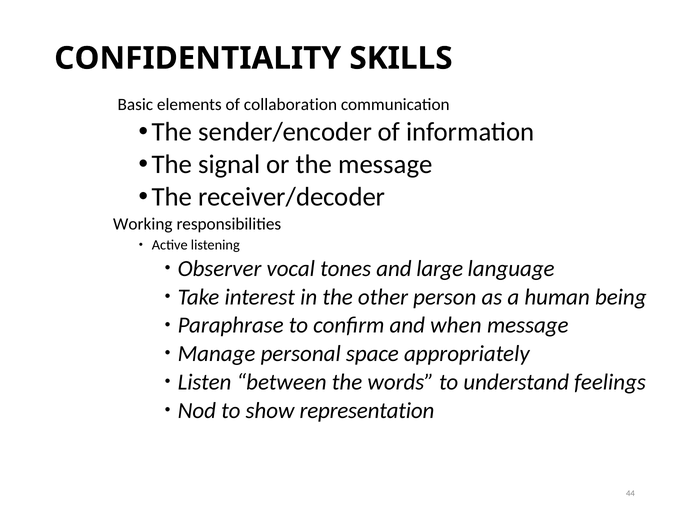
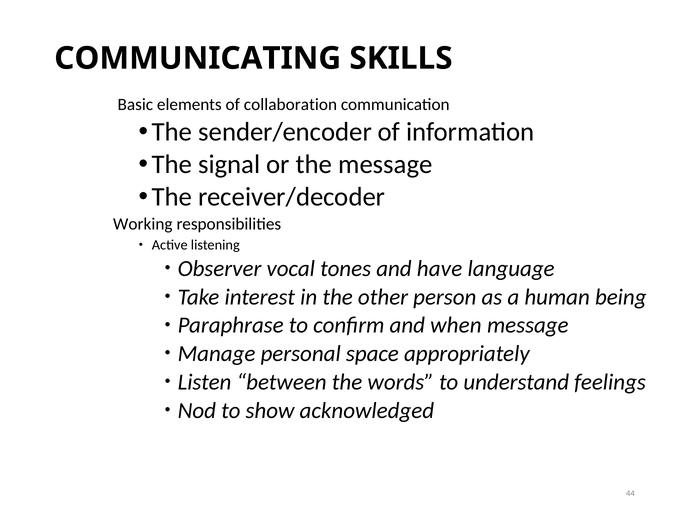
CONFIDENTIALITY: CONFIDENTIALITY -> COMMUNICATING
large: large -> have
representation: representation -> acknowledged
